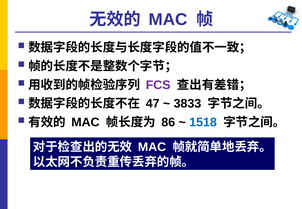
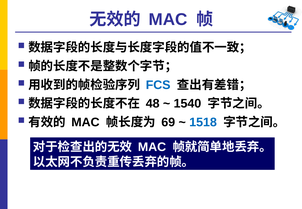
FCS colour: purple -> blue
47: 47 -> 48
3833: 3833 -> 1540
86: 86 -> 69
